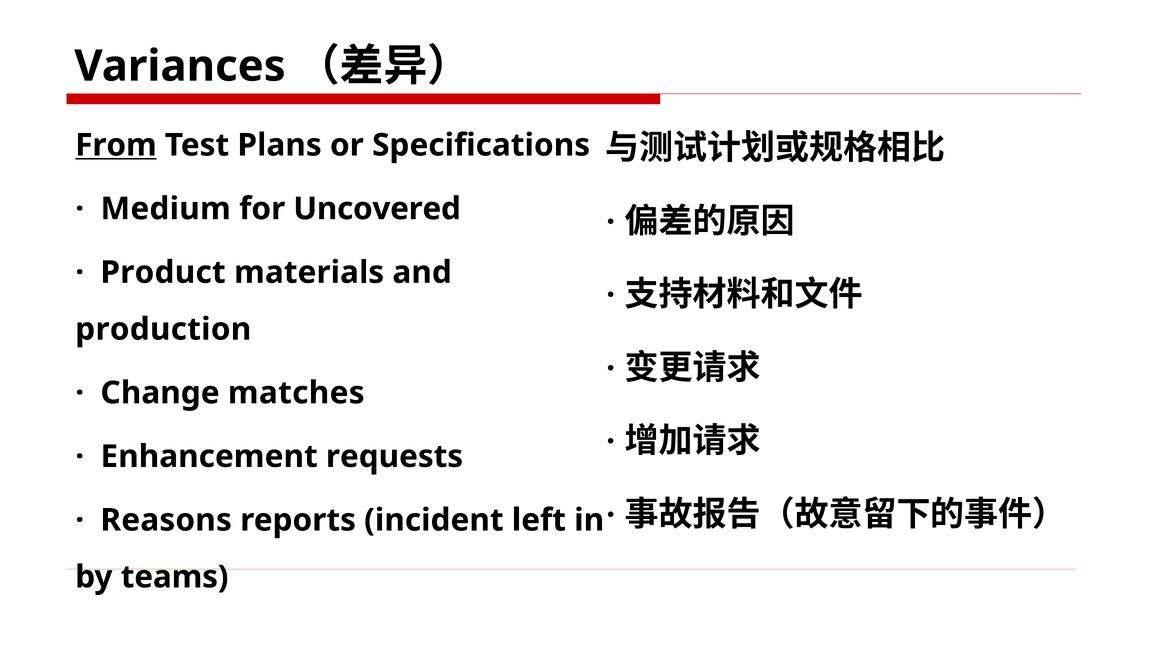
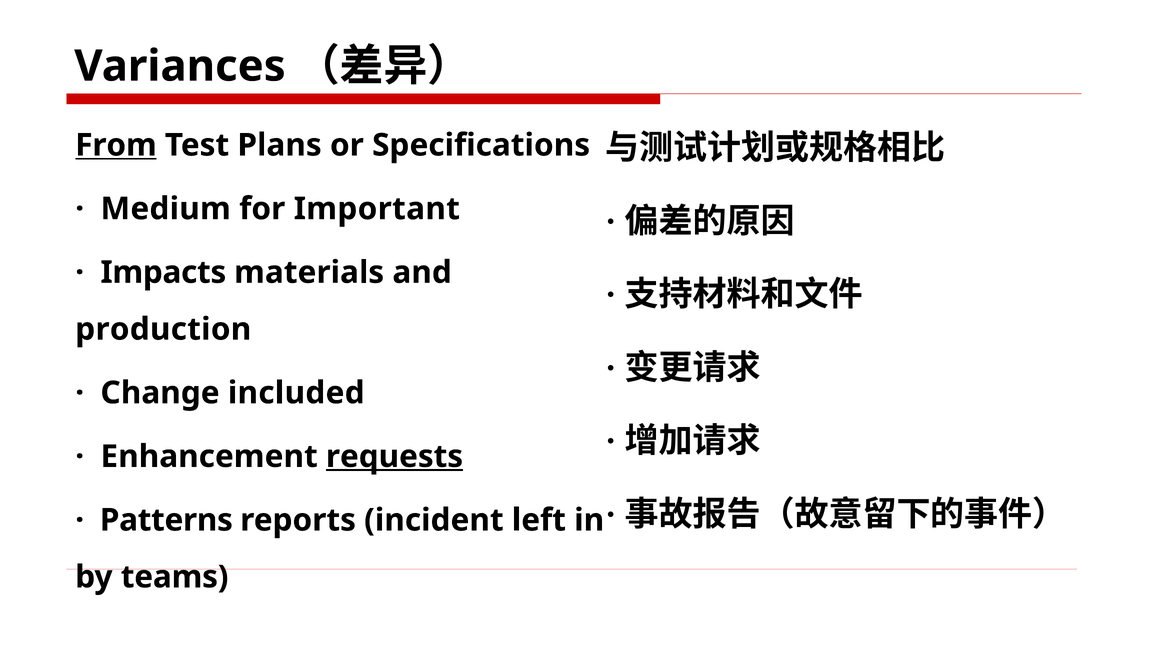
Uncovered: Uncovered -> Important
Product: Product -> Impacts
matches: matches -> included
requests underline: none -> present
Reasons: Reasons -> Patterns
